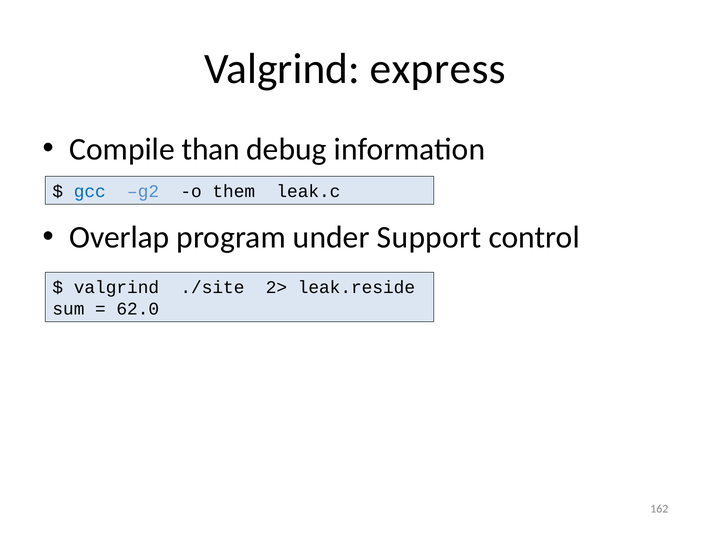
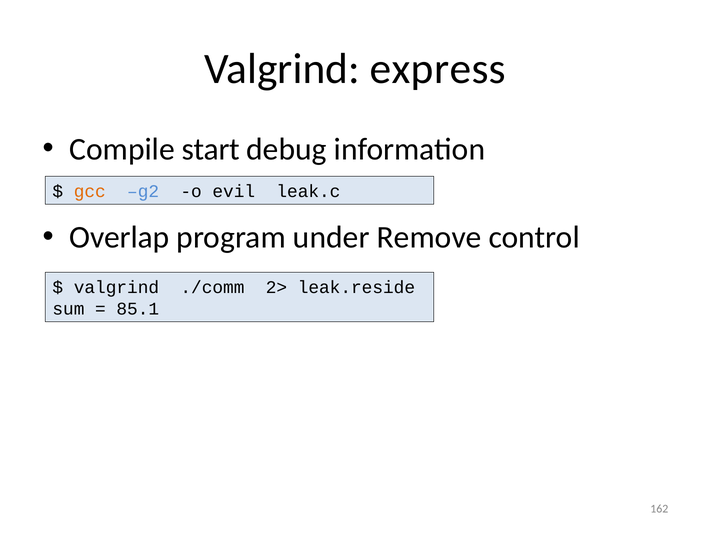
than: than -> start
gcc colour: blue -> orange
them: them -> evil
Support: Support -> Remove
./site: ./site -> ./comm
62.0: 62.0 -> 85.1
